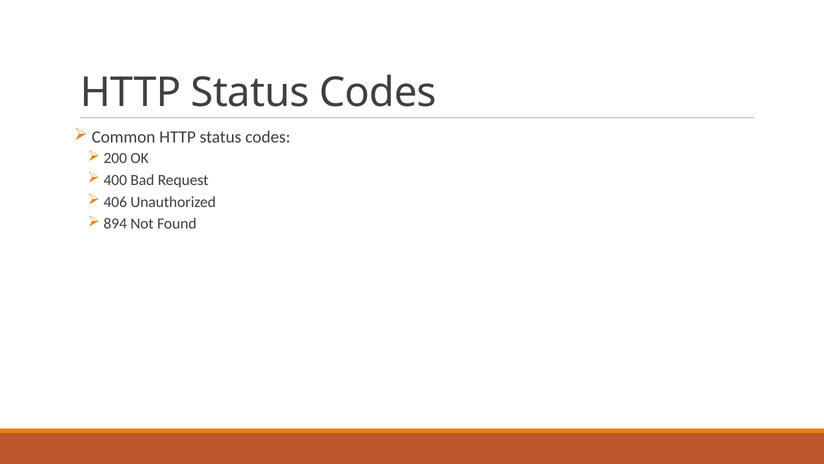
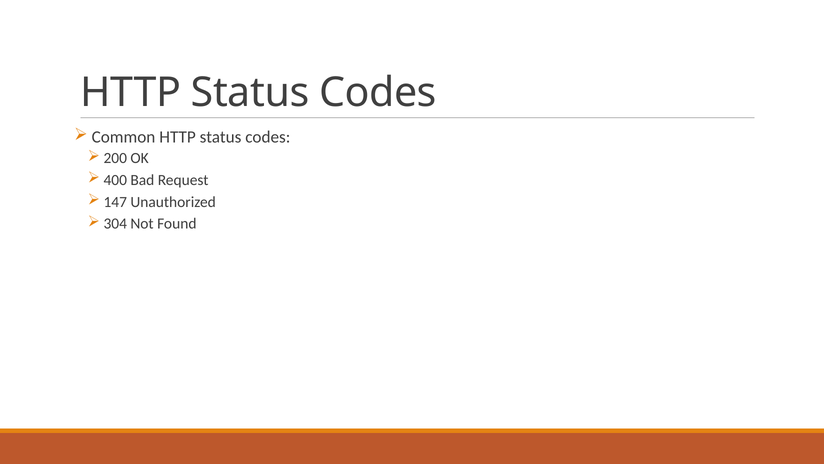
406: 406 -> 147
894: 894 -> 304
